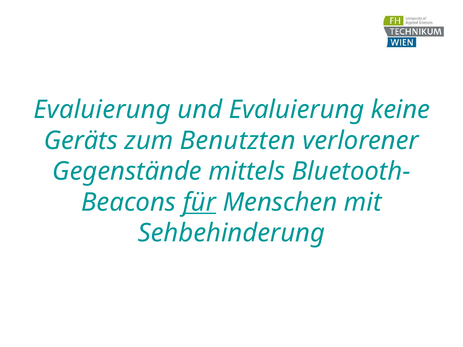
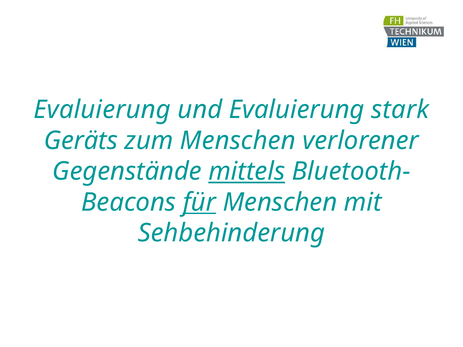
keine: keine -> stark
zum Benutzten: Benutzten -> Menschen
mittels underline: none -> present
